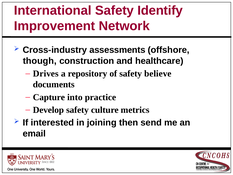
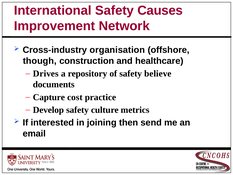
Identify: Identify -> Causes
assessments: assessments -> organisation
into: into -> cost
